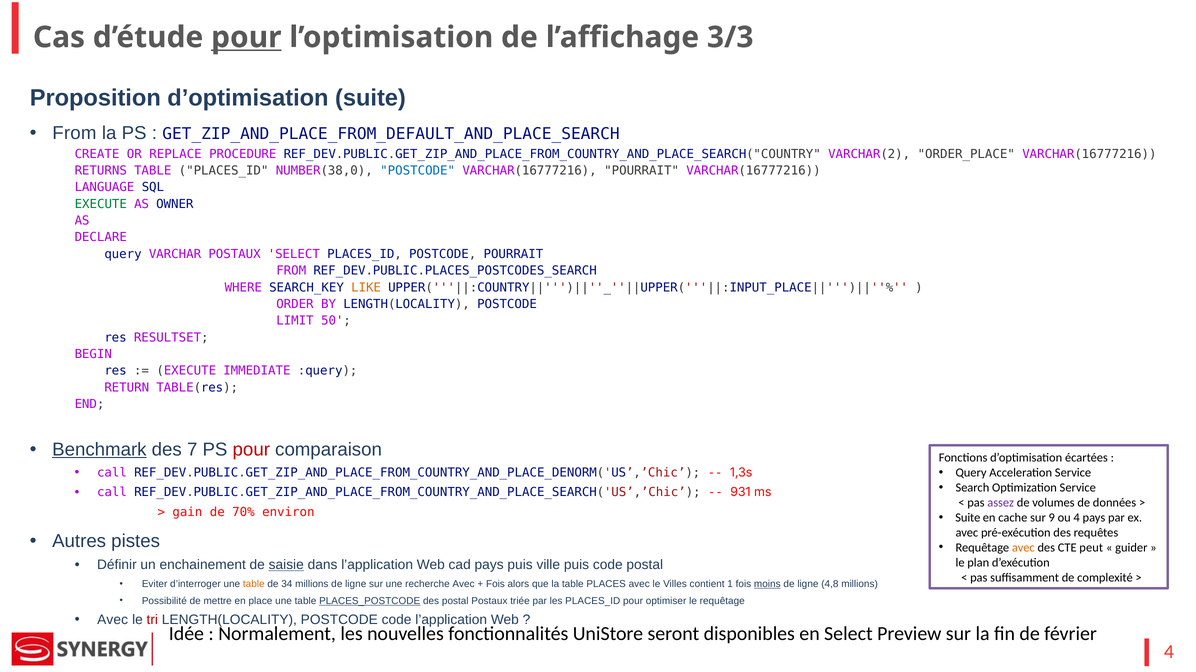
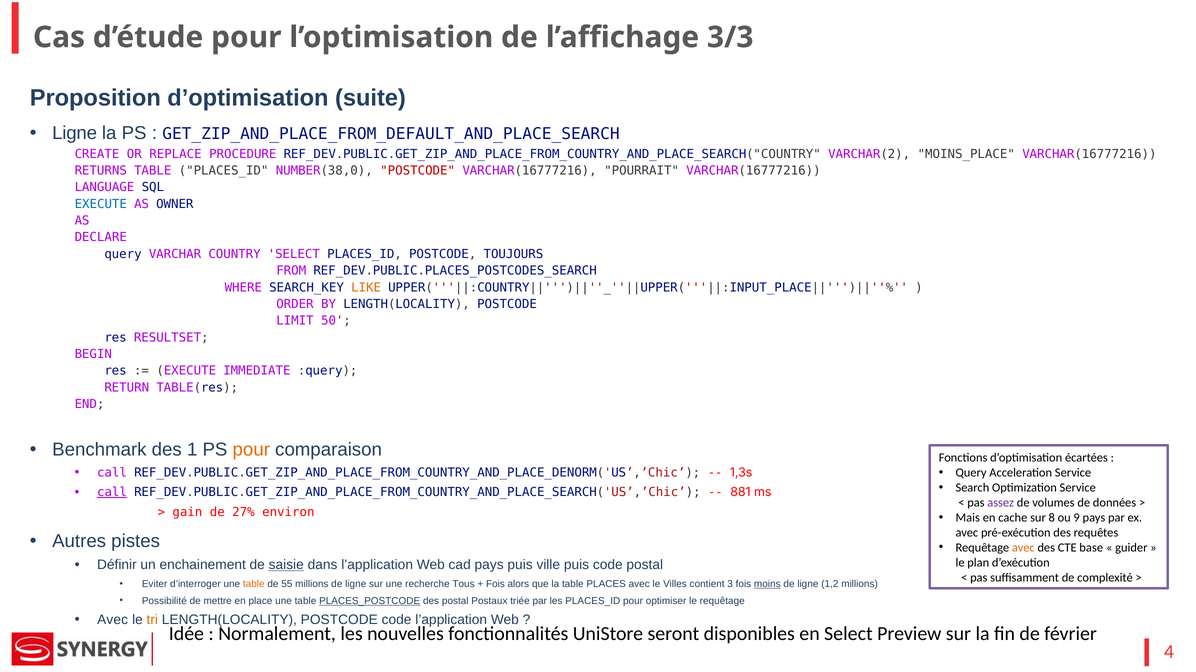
pour at (246, 37) underline: present -> none
From at (74, 133): From -> Ligne
ORDER_PLACE: ORDER_PLACE -> MOINS_PLACE
POSTCODE at (418, 171) colour: blue -> red
EXECUTE at (101, 204) colour: green -> blue
VARCHAR POSTAUX: POSTAUX -> COUNTRY
POSTCODE POURRAIT: POURRAIT -> TOUJOURS
Benchmark underline: present -> none
7: 7 -> 1
pour at (251, 450) colour: red -> orange
call at (112, 493) underline: none -> present
931: 931 -> 881
70%: 70% -> 27%
Suite at (968, 518): Suite -> Mais
9: 9 -> 8
ou 4: 4 -> 9
peut: peut -> base
34: 34 -> 55
recherche Avec: Avec -> Tous
1: 1 -> 3
4,8: 4,8 -> 1,2
tri colour: red -> orange
